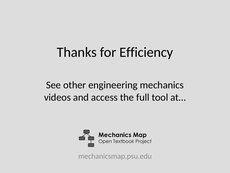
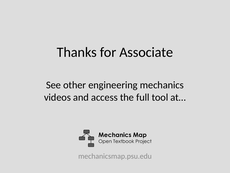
Efficiency: Efficiency -> Associate
